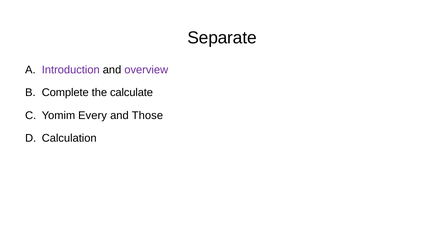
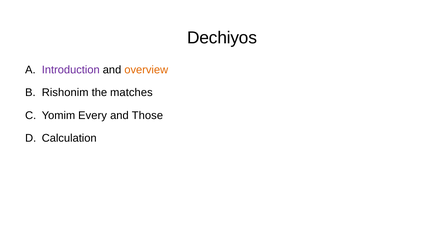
Separate: Separate -> Dechiyos
overview colour: purple -> orange
Complete: Complete -> Rishonim
calculate: calculate -> matches
